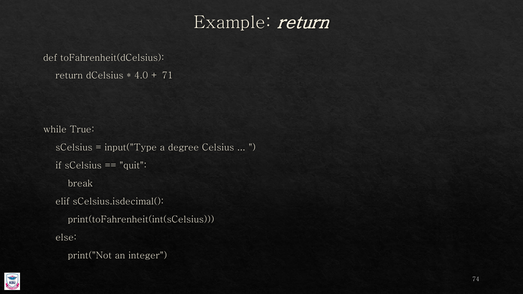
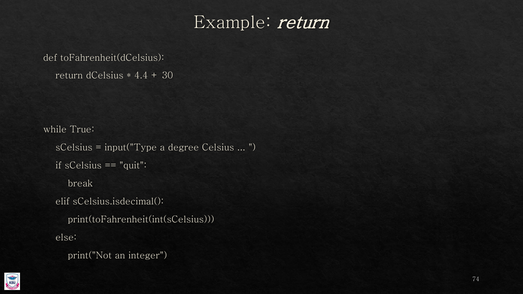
4.0: 4.0 -> 4.4
71: 71 -> 30
